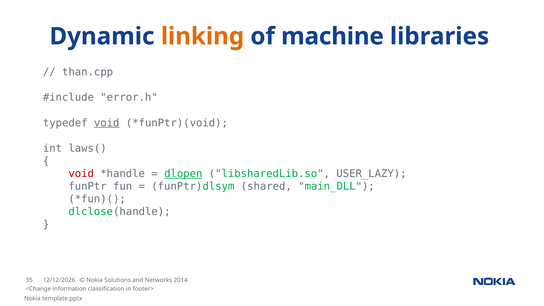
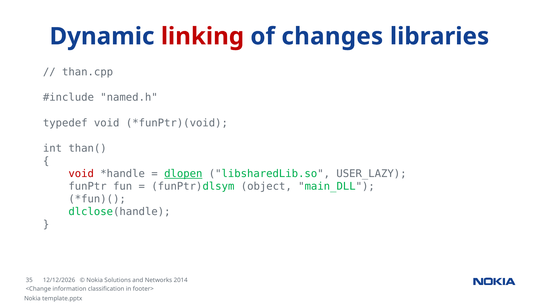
linking colour: orange -> red
machine: machine -> changes
error.h: error.h -> named.h
void at (107, 123) underline: present -> none
laws(: laws( -> than(
shared: shared -> object
